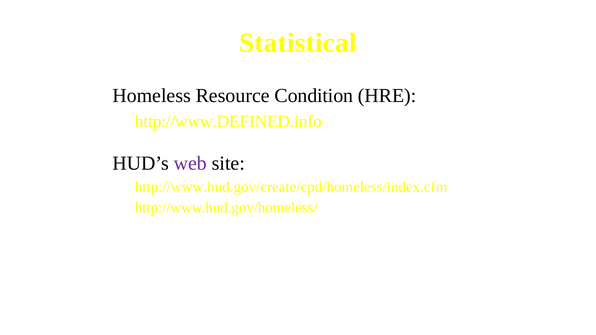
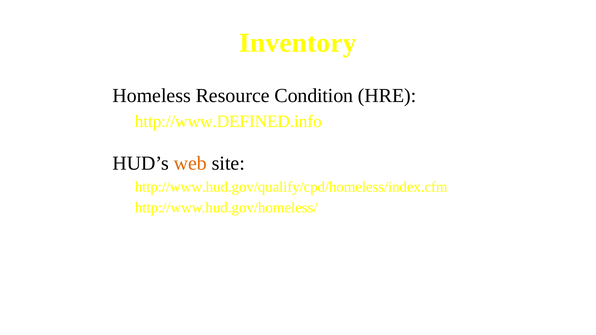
Statistical: Statistical -> Inventory
web colour: purple -> orange
http://www.hud.gov/create/cpd/homeless/index.cfm: http://www.hud.gov/create/cpd/homeless/index.cfm -> http://www.hud.gov/qualify/cpd/homeless/index.cfm
